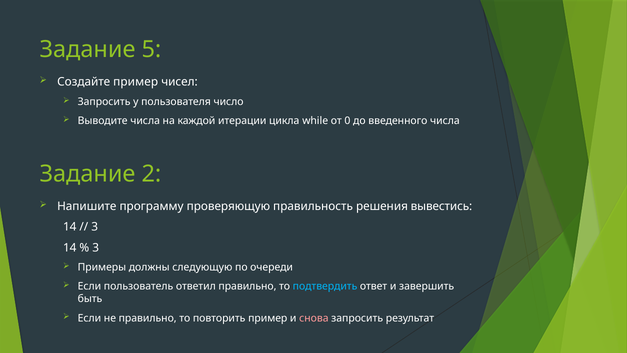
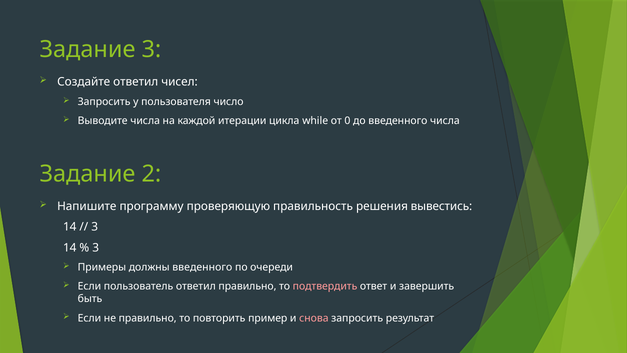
Задание 5: 5 -> 3
Создайте пример: пример -> ответил
должны следующую: следующую -> введенного
подтвердить colour: light blue -> pink
